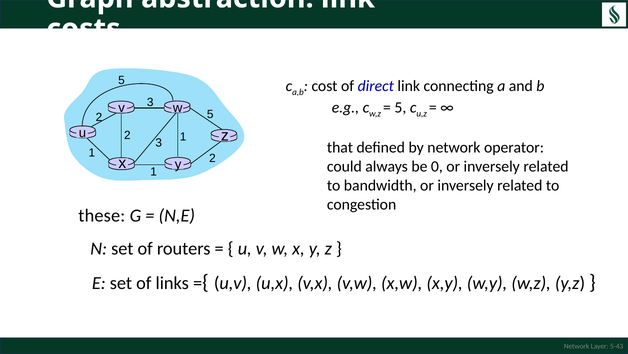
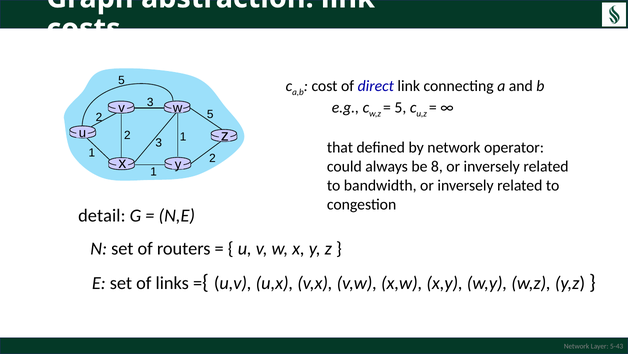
0: 0 -> 8
these: these -> detail
